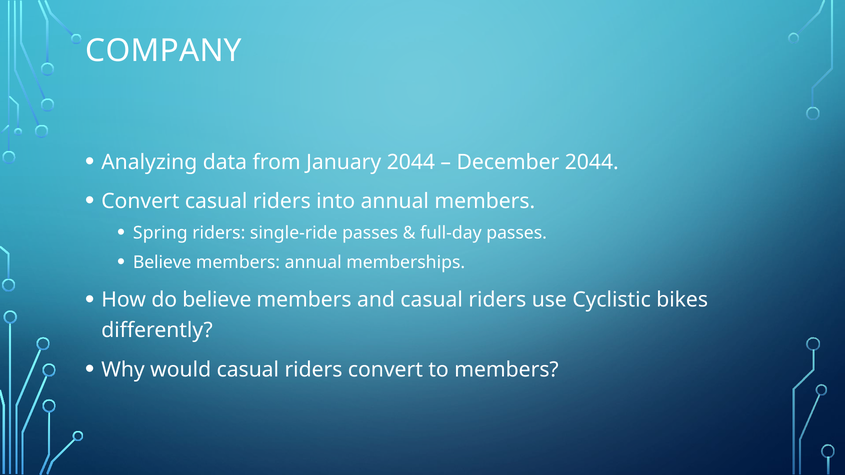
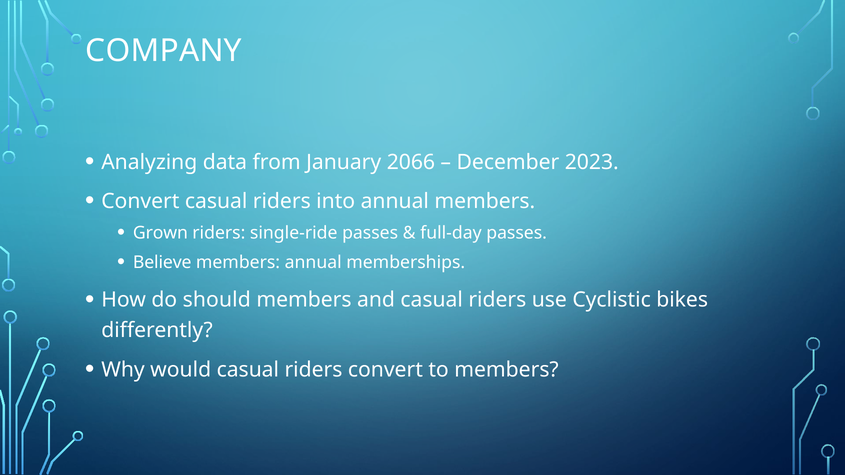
January 2044: 2044 -> 2066
December 2044: 2044 -> 2023
Spring: Spring -> Grown
do believe: believe -> should
